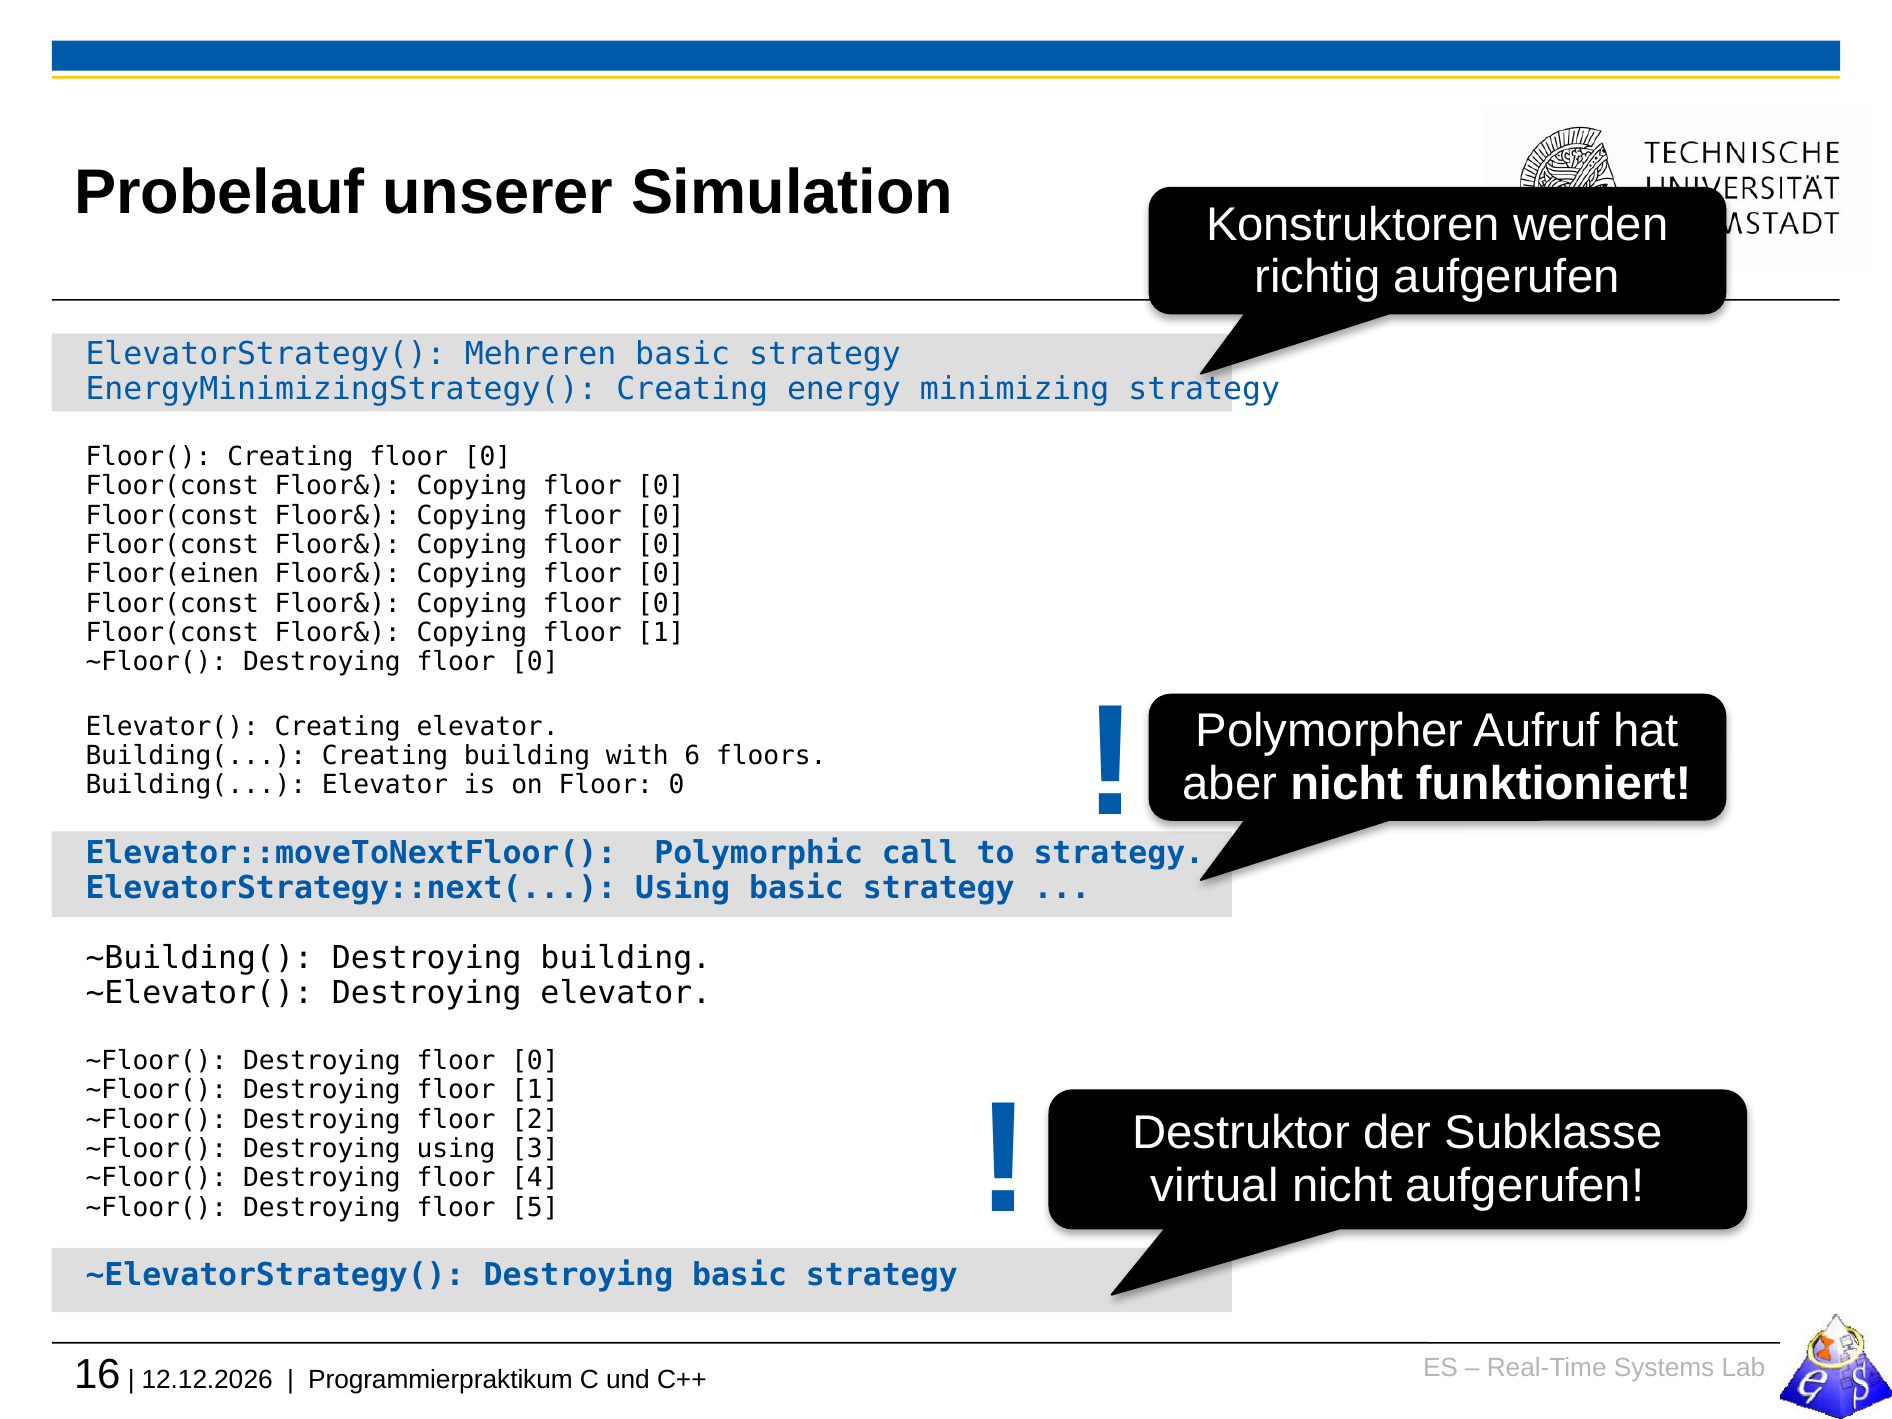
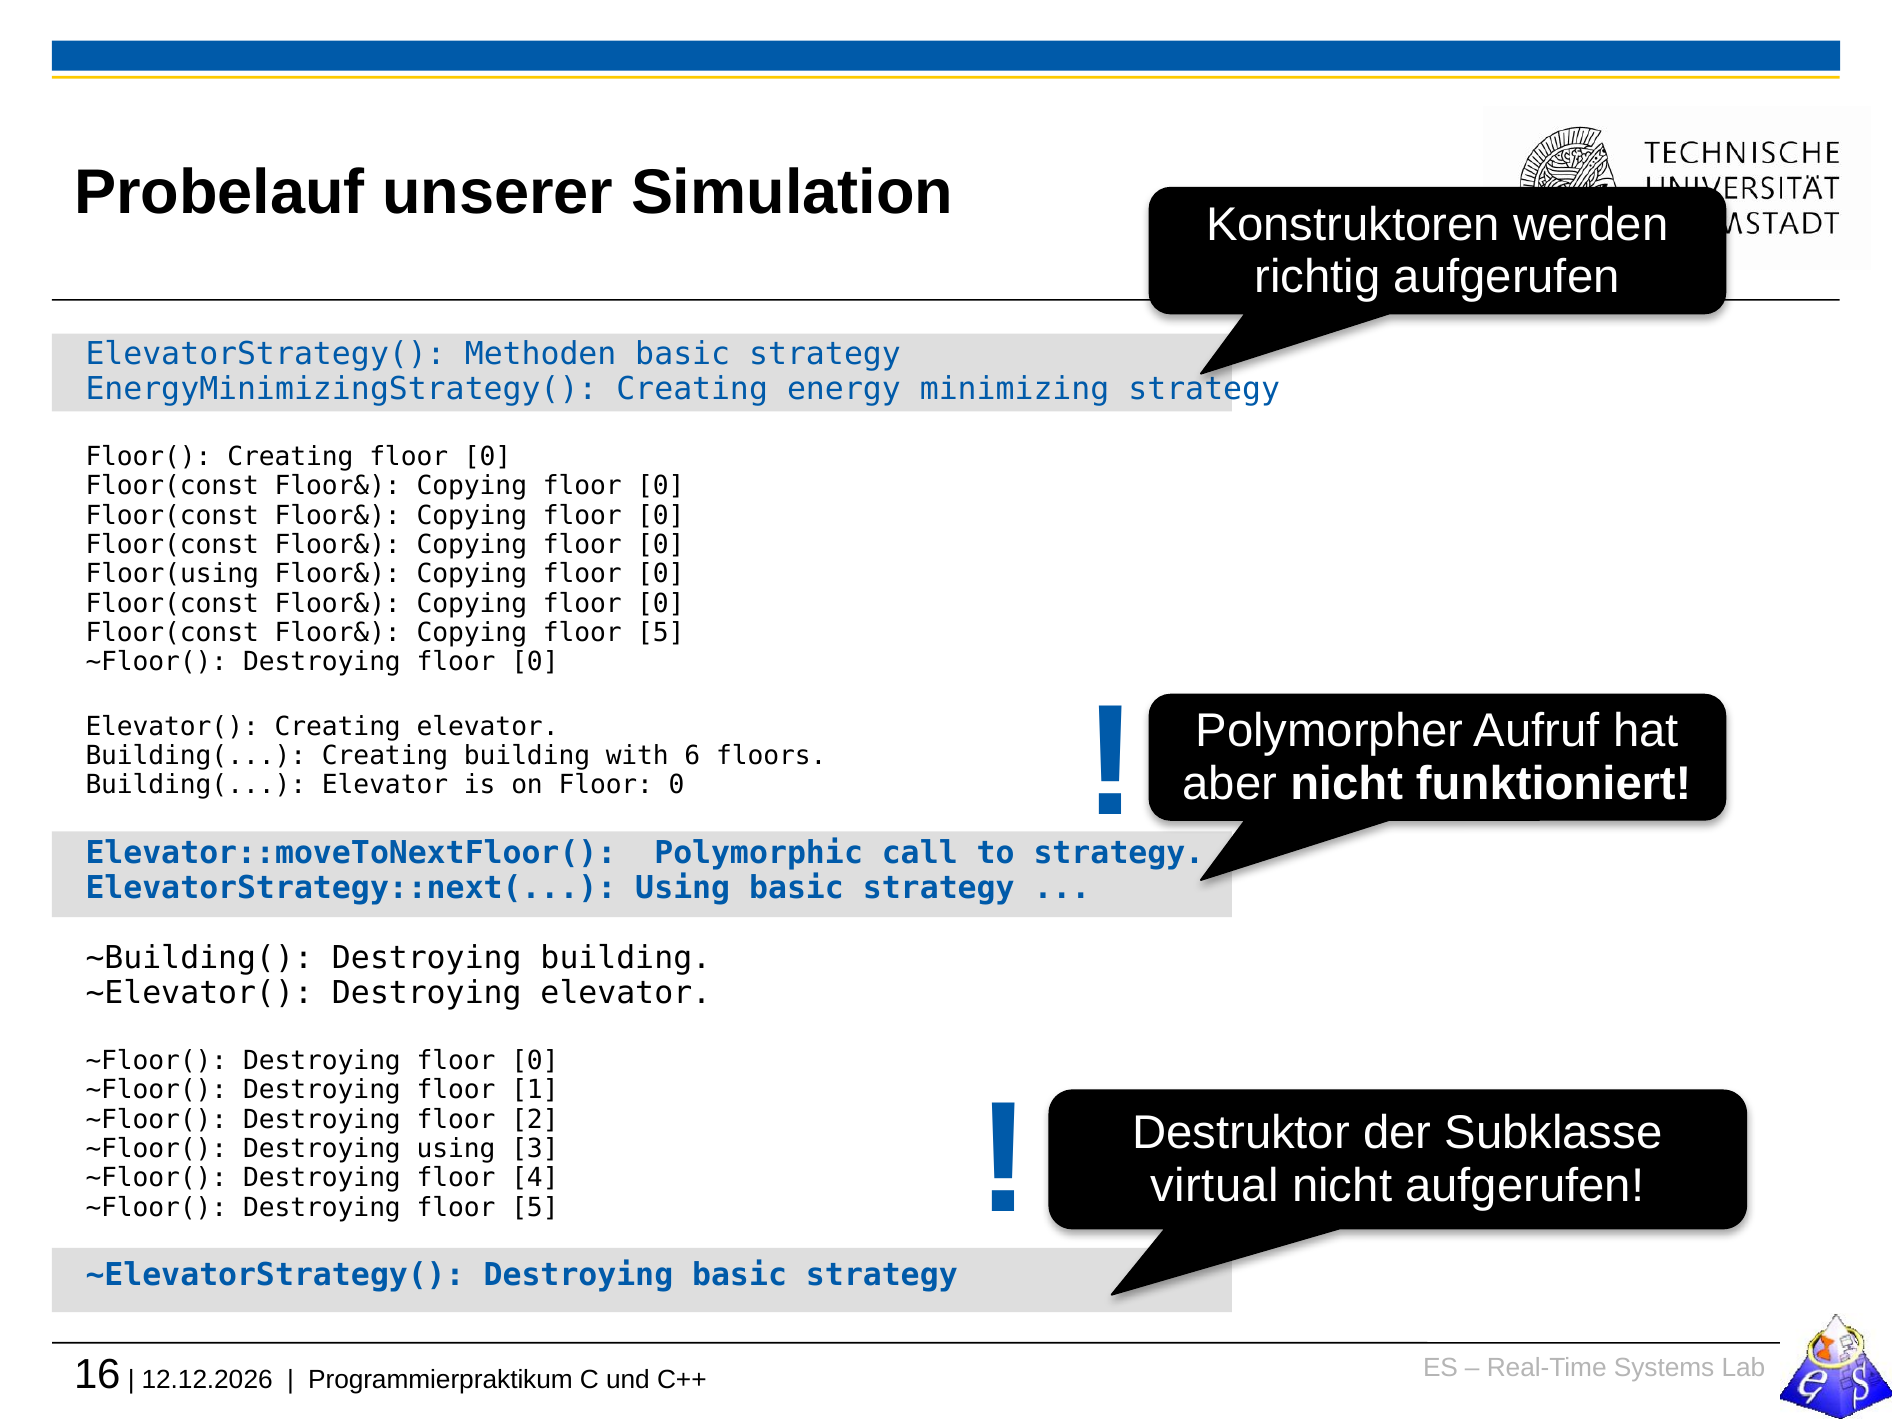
Mehreren: Mehreren -> Methoden
Floor(einen: Floor(einen -> Floor(using
Copying floor 1: 1 -> 5
